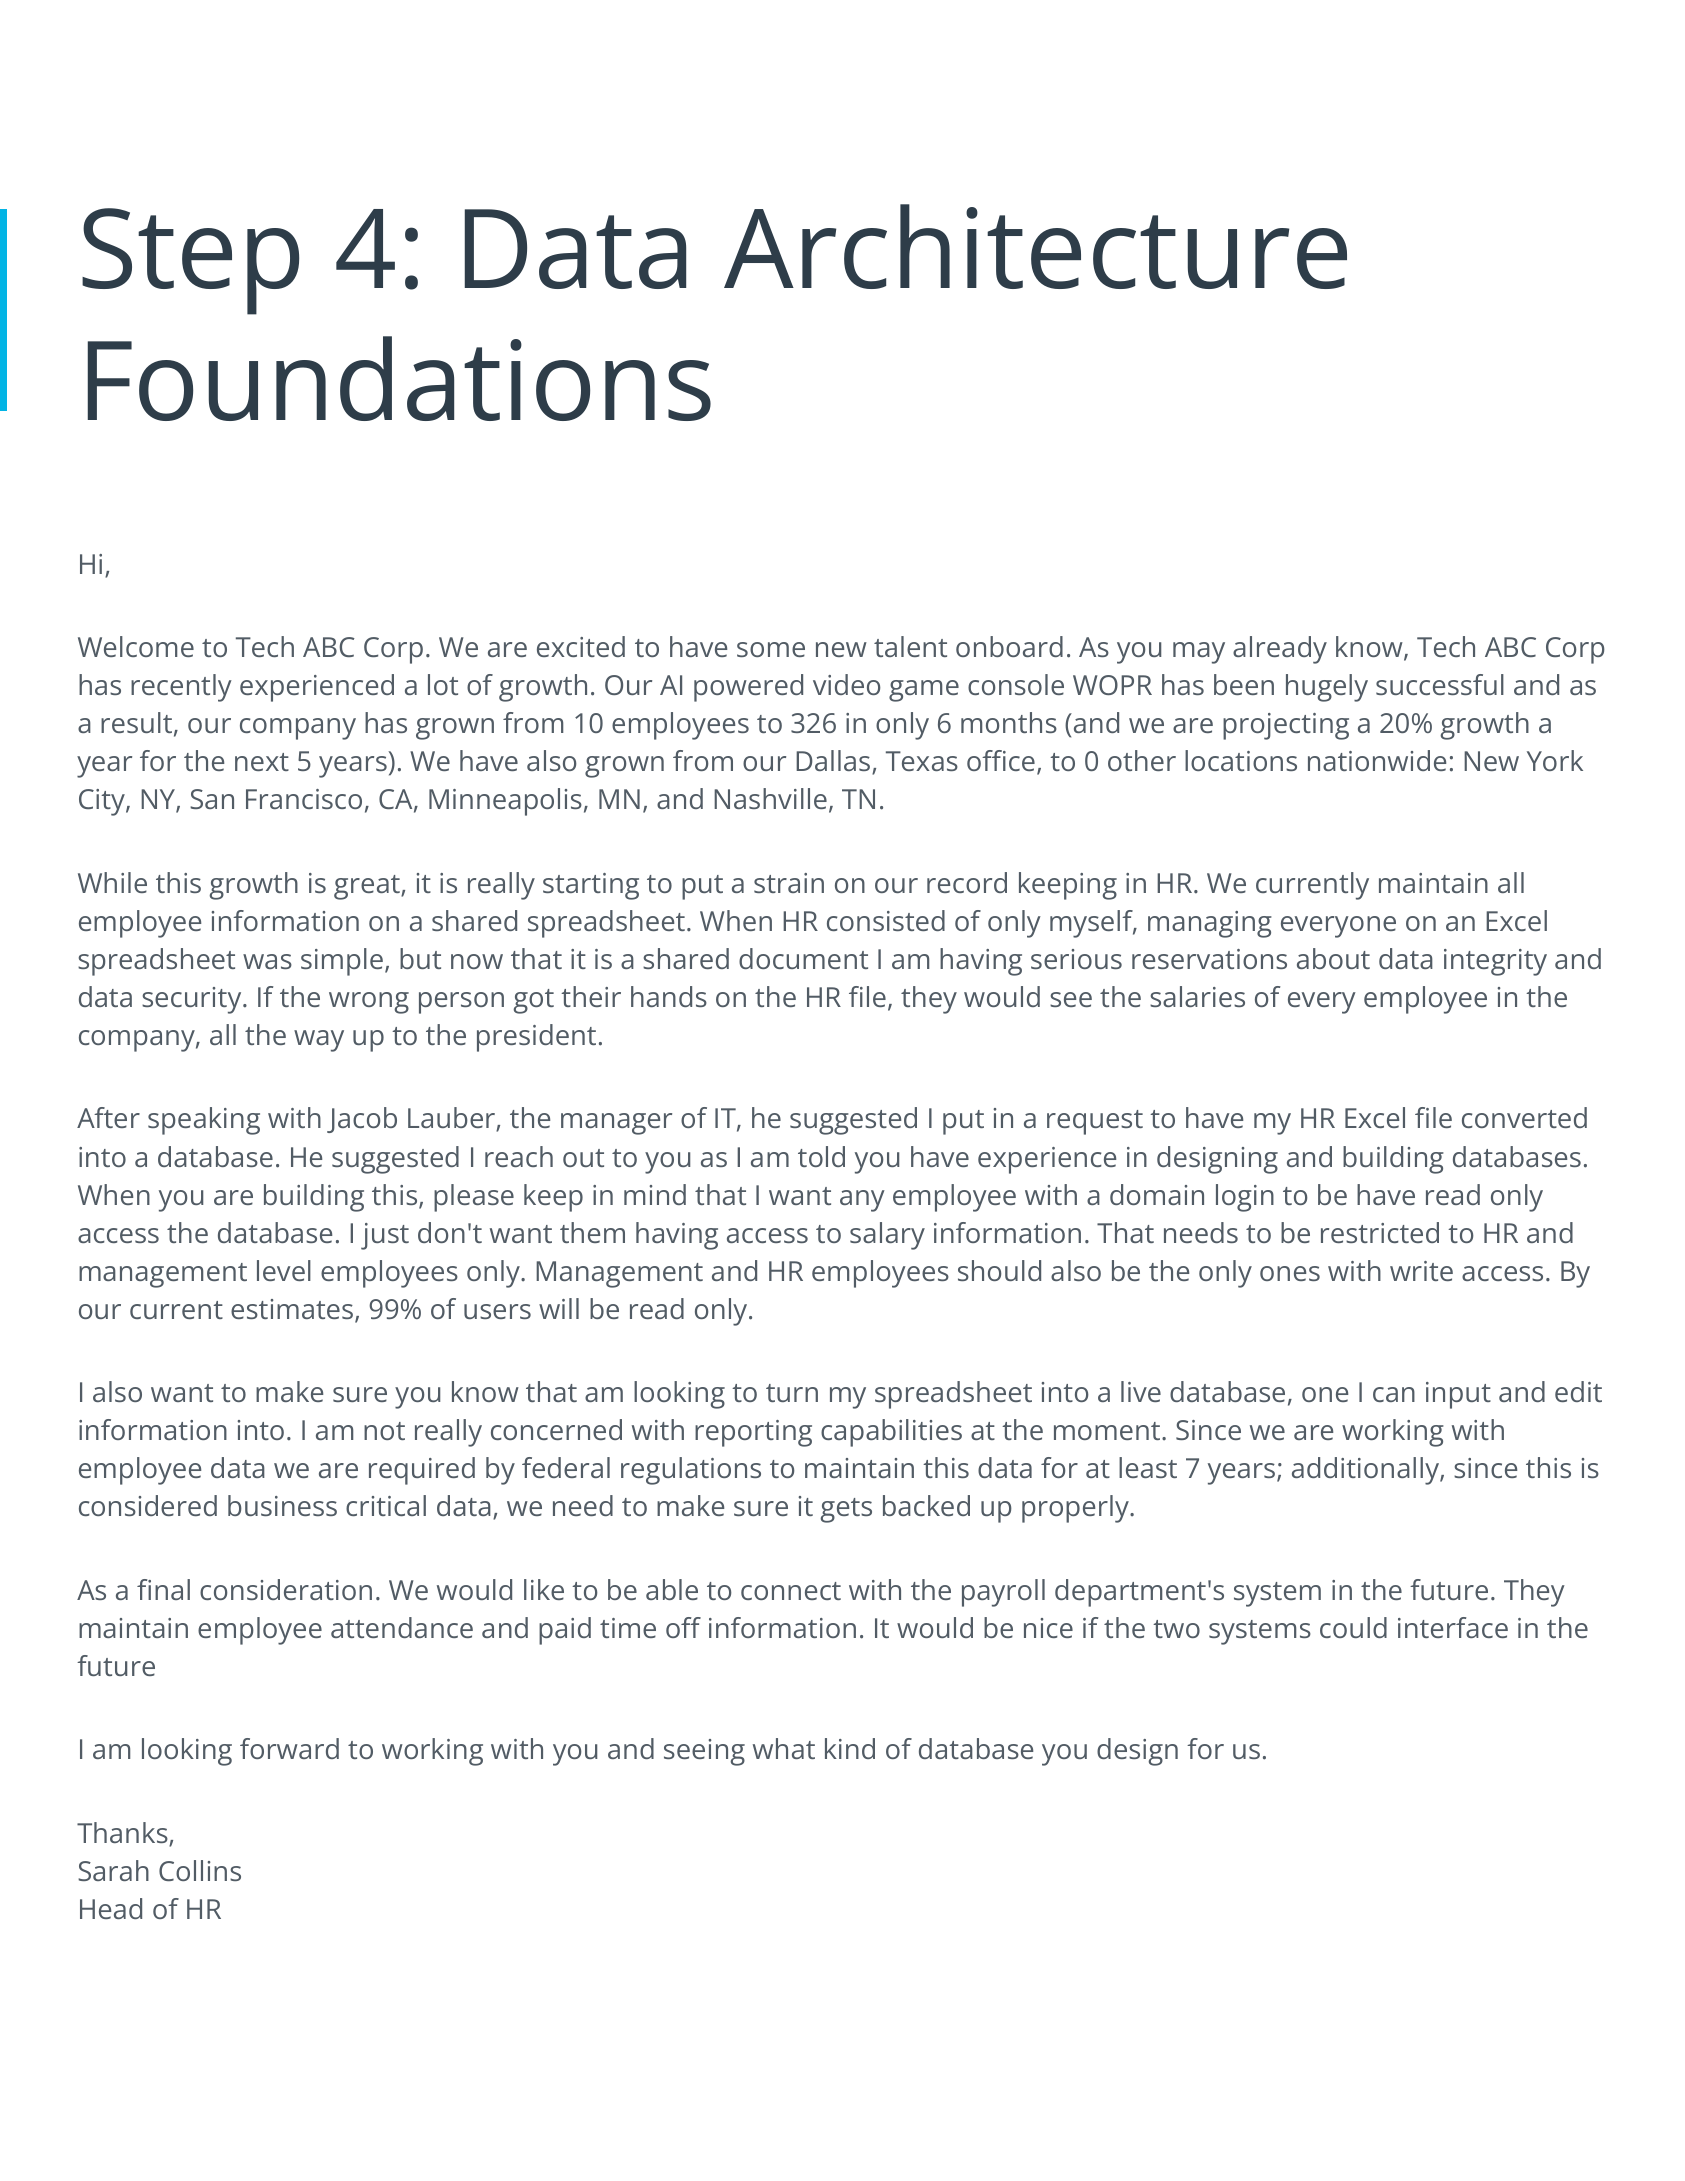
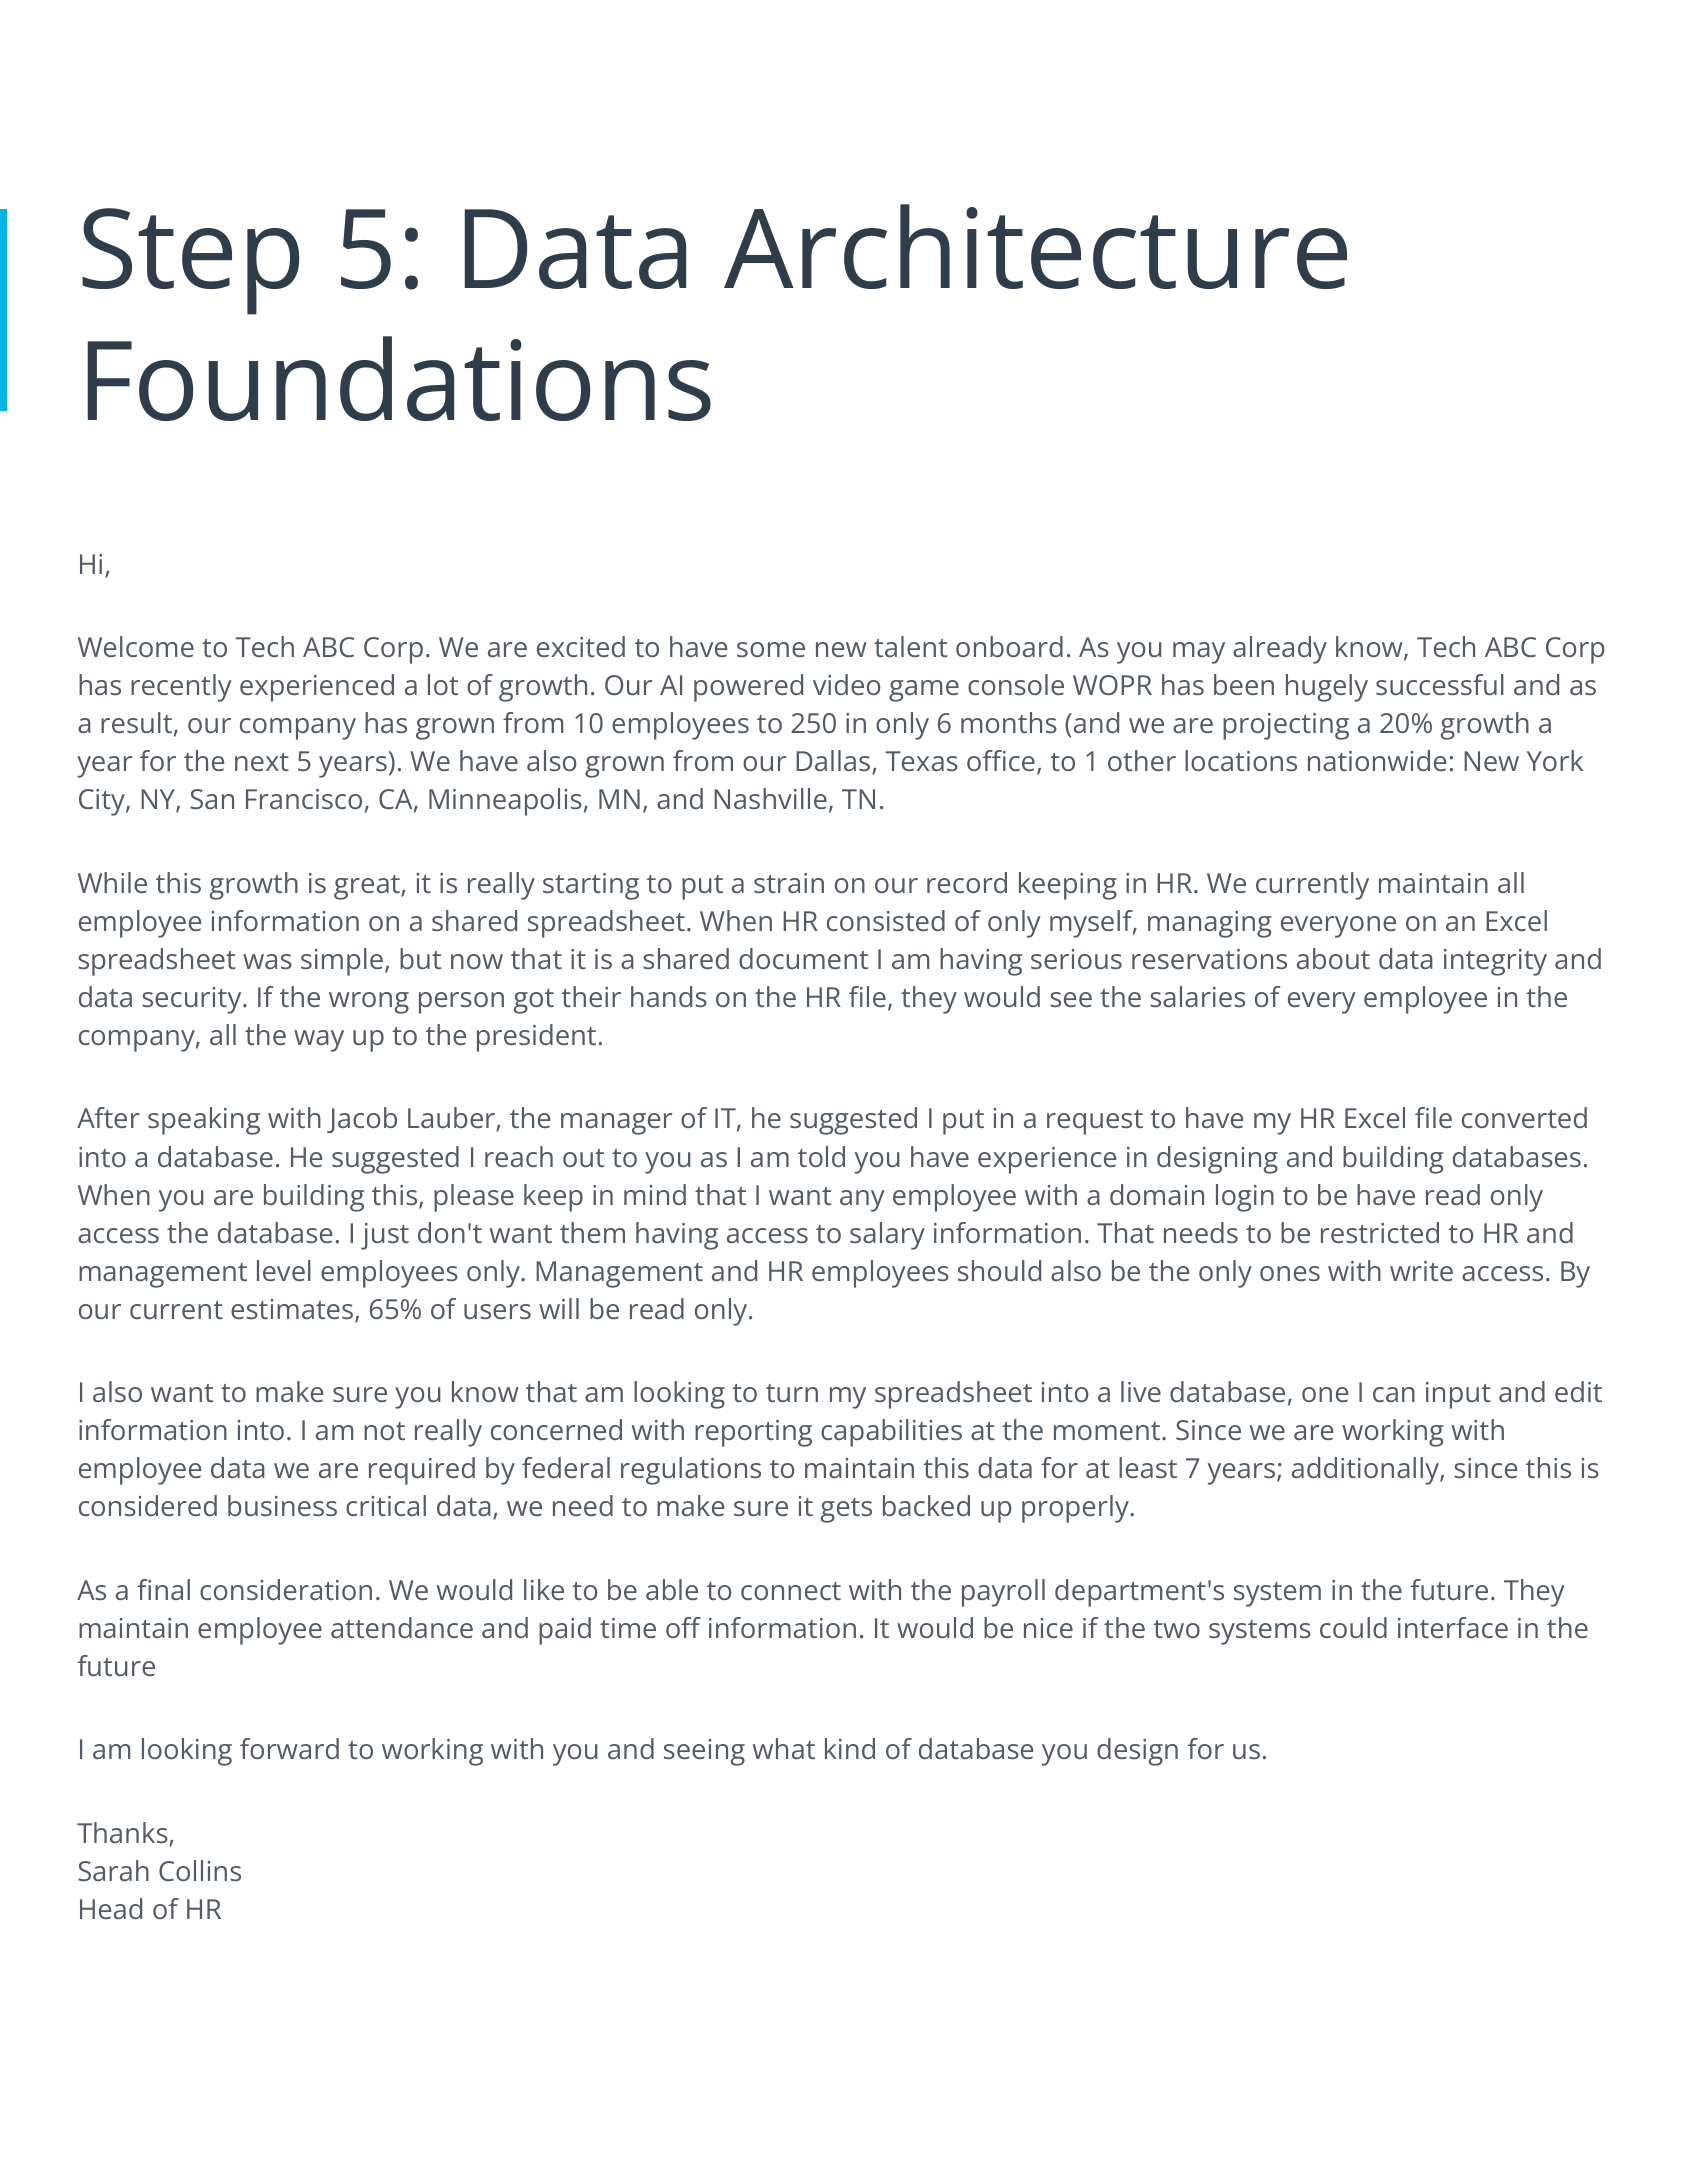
Step 4: 4 -> 5
326: 326 -> 250
0: 0 -> 1
99%: 99% -> 65%
